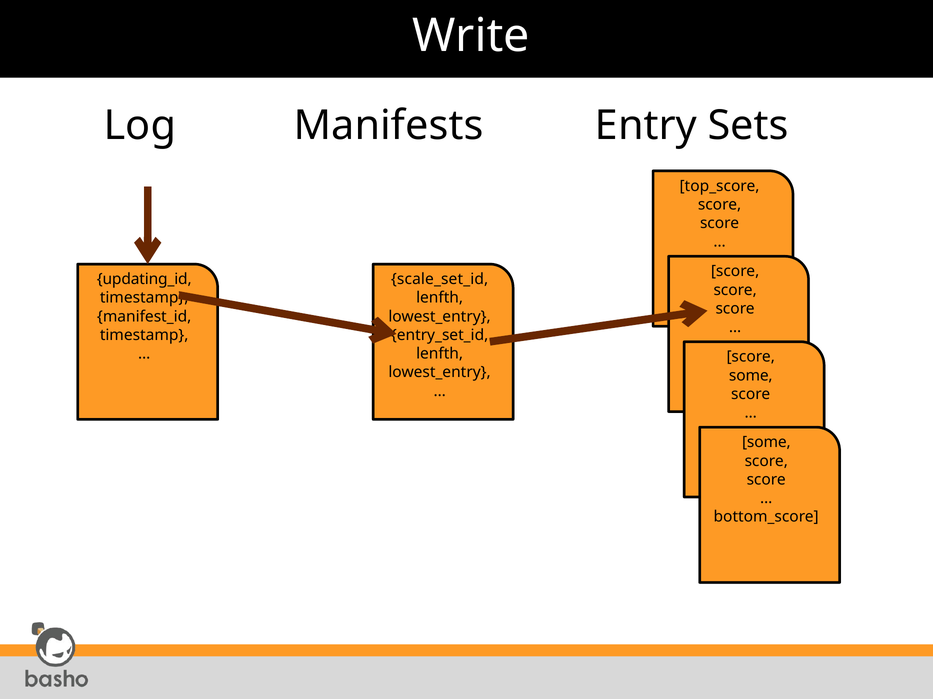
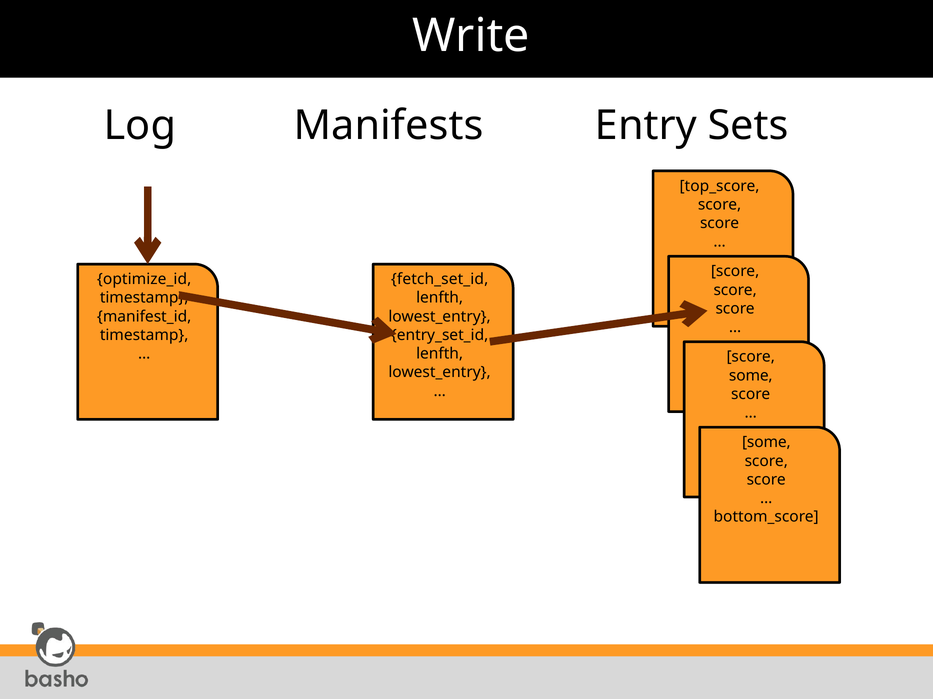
updating_id: updating_id -> optimize_id
scale_set_id: scale_set_id -> fetch_set_id
